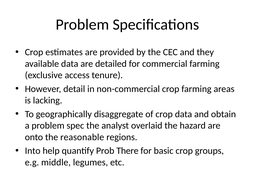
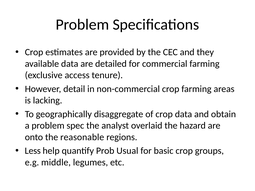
Into: Into -> Less
There: There -> Usual
